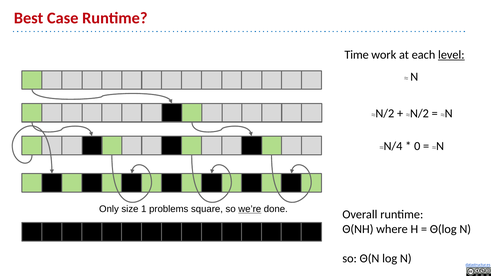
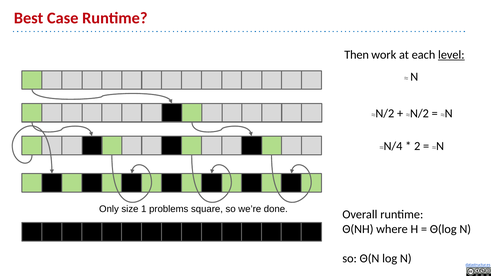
Time: Time -> Then
0: 0 -> 2
we’re underline: present -> none
